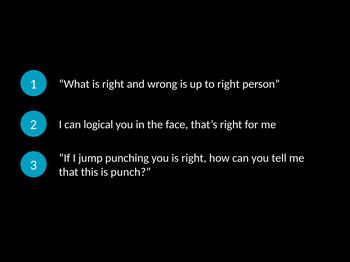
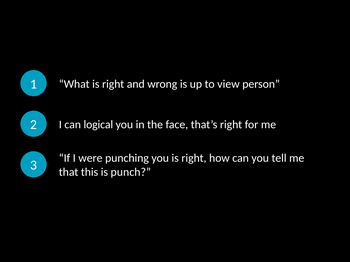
to right: right -> view
jump: jump -> were
